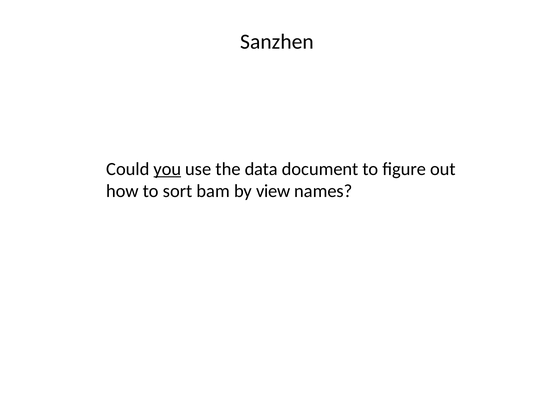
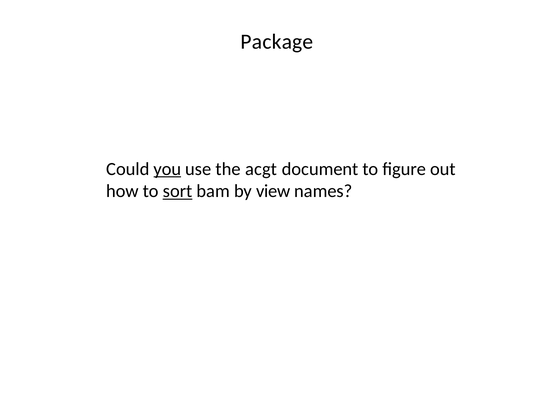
Sanzhen: Sanzhen -> Package
data: data -> acgt
sort underline: none -> present
